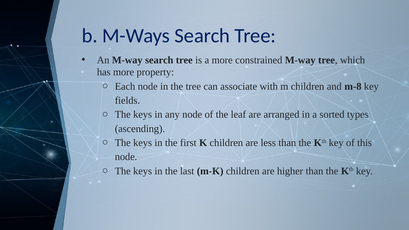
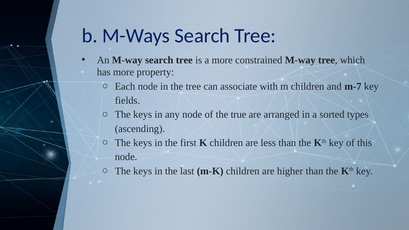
m-8: m-8 -> m-7
leaf: leaf -> true
